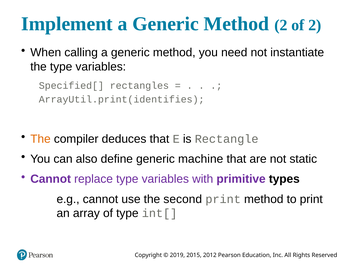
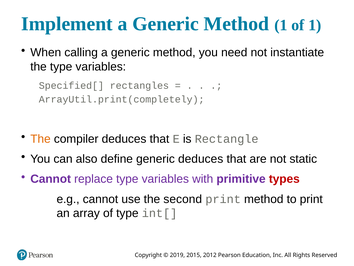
Method 2: 2 -> 1
of 2: 2 -> 1
ArrayUtil.print(identifies: ArrayUtil.print(identifies -> ArrayUtil.print(completely
generic machine: machine -> deduces
types colour: black -> red
